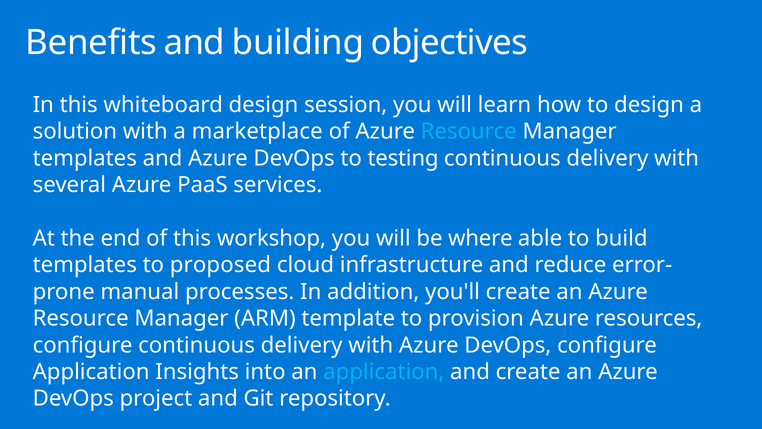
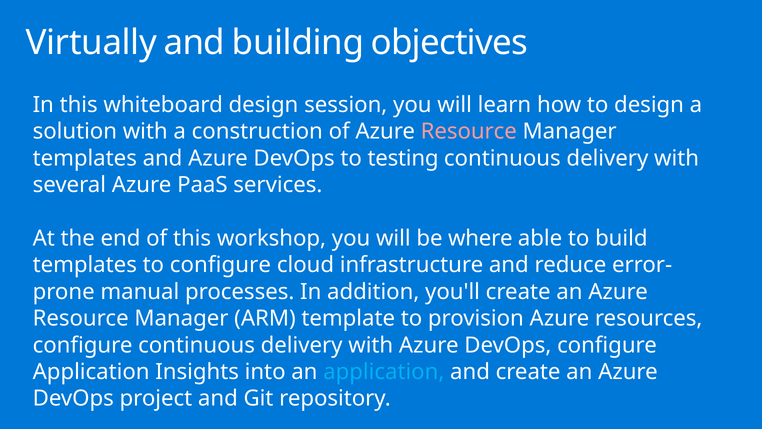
Benefits: Benefits -> Virtually
marketplace: marketplace -> construction
Resource at (469, 131) colour: light blue -> pink
to proposed: proposed -> configure
